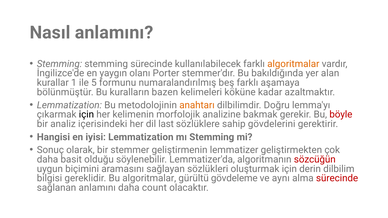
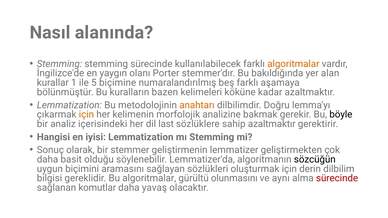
Nasıl anlamını: anlamını -> alanında
formunu: formunu -> biçimine
için at (86, 115) colour: black -> orange
böyle colour: red -> black
sahip gövdelerini: gövdelerini -> azaltmaktır
sözcüğün colour: red -> black
gövdeleme: gövdeleme -> olunmasını
sağlanan anlamını: anlamını -> komutlar
count: count -> yavaş
